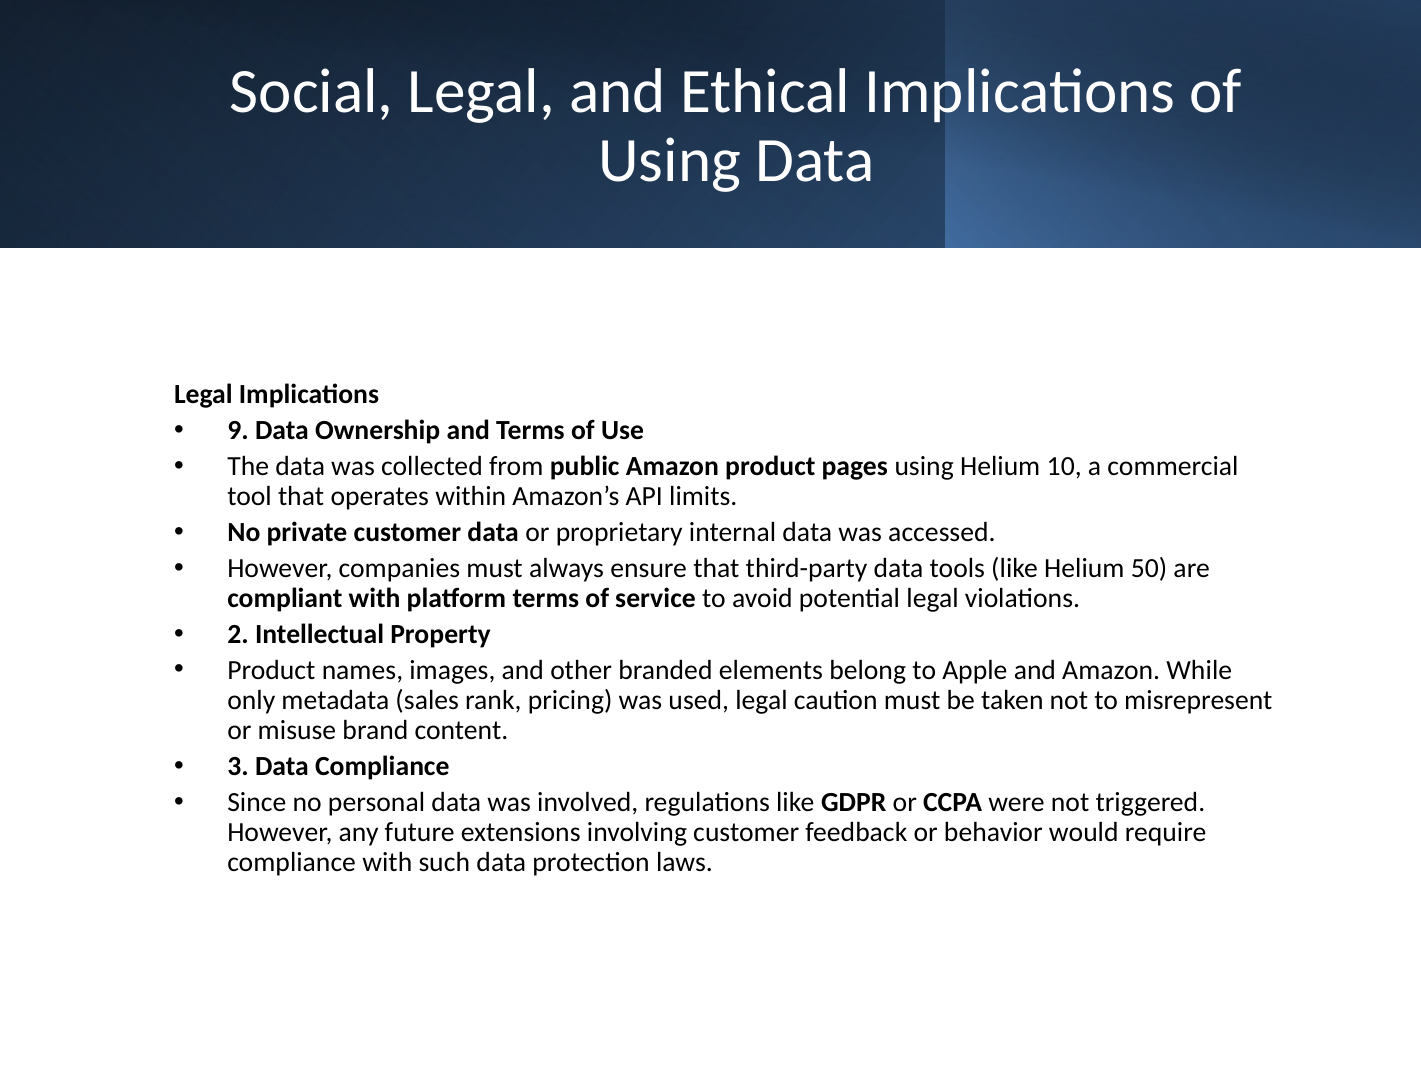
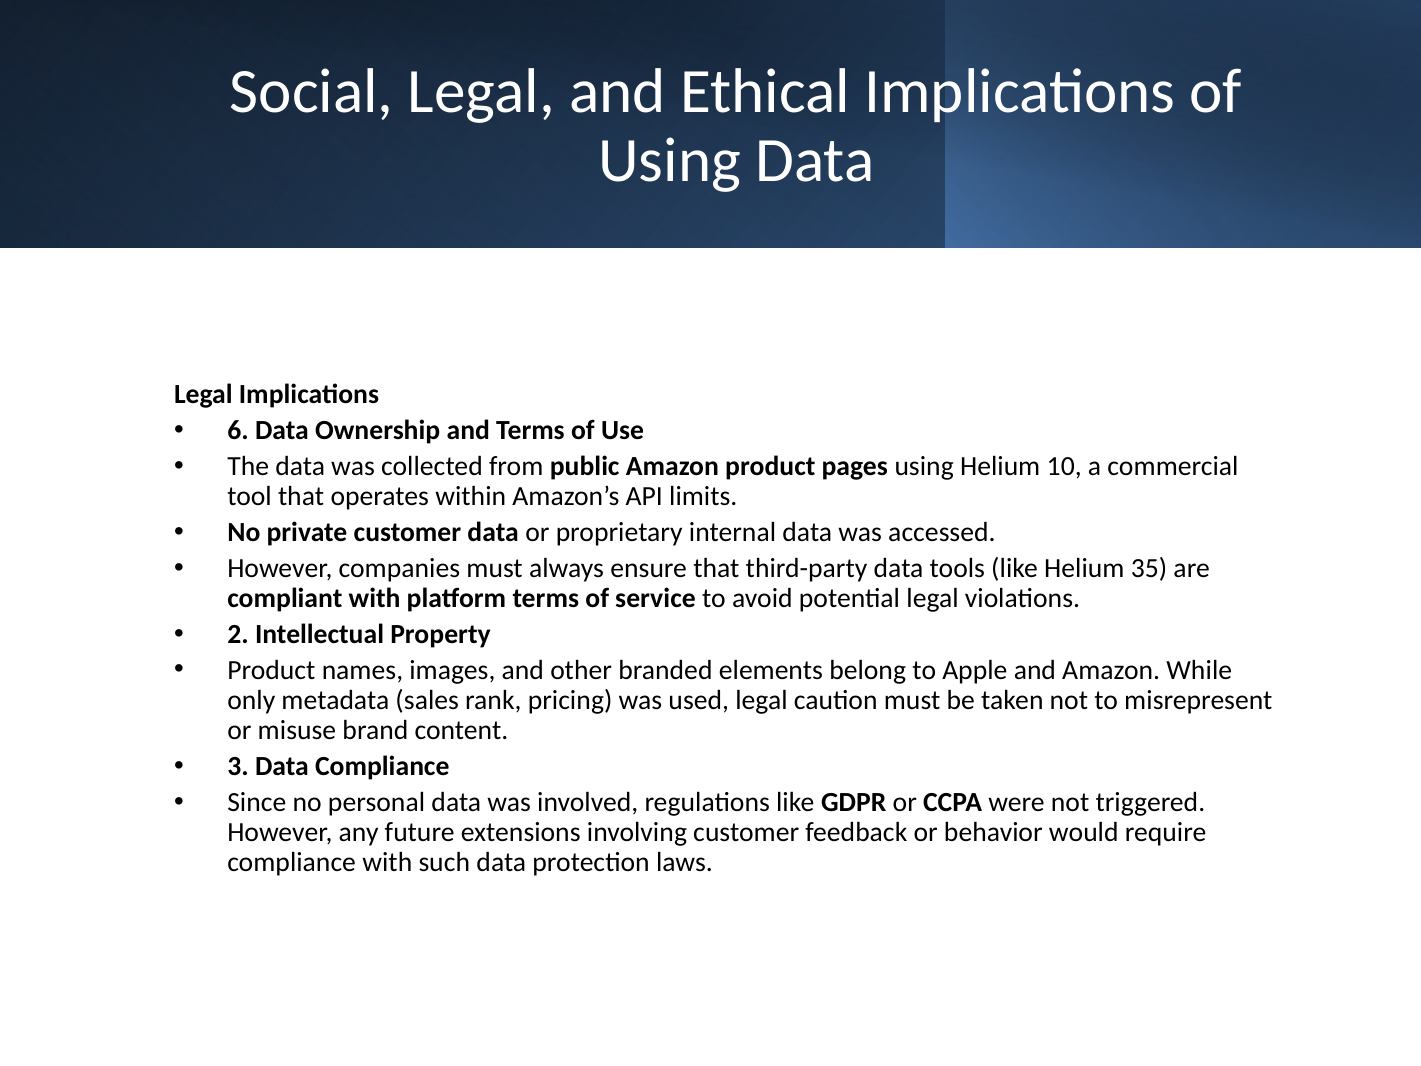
9: 9 -> 6
50: 50 -> 35
